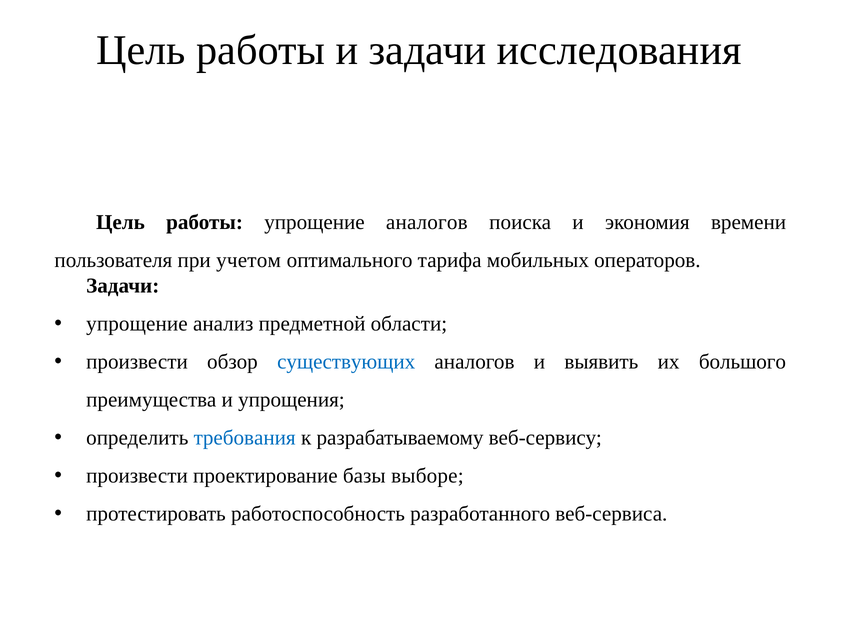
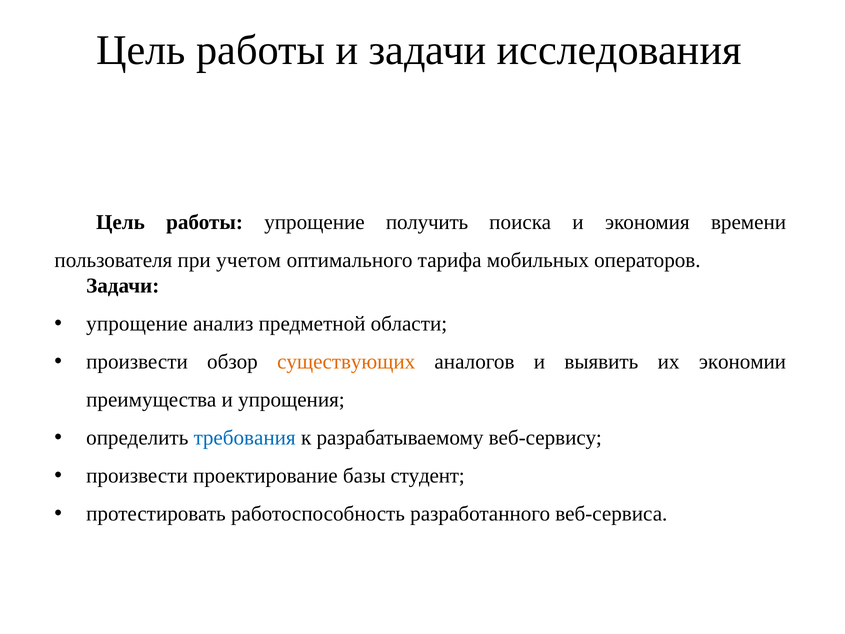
упрощение аналогов: аналогов -> получить
существующих colour: blue -> orange
большого: большого -> экономии
выборе: выборе -> студент
